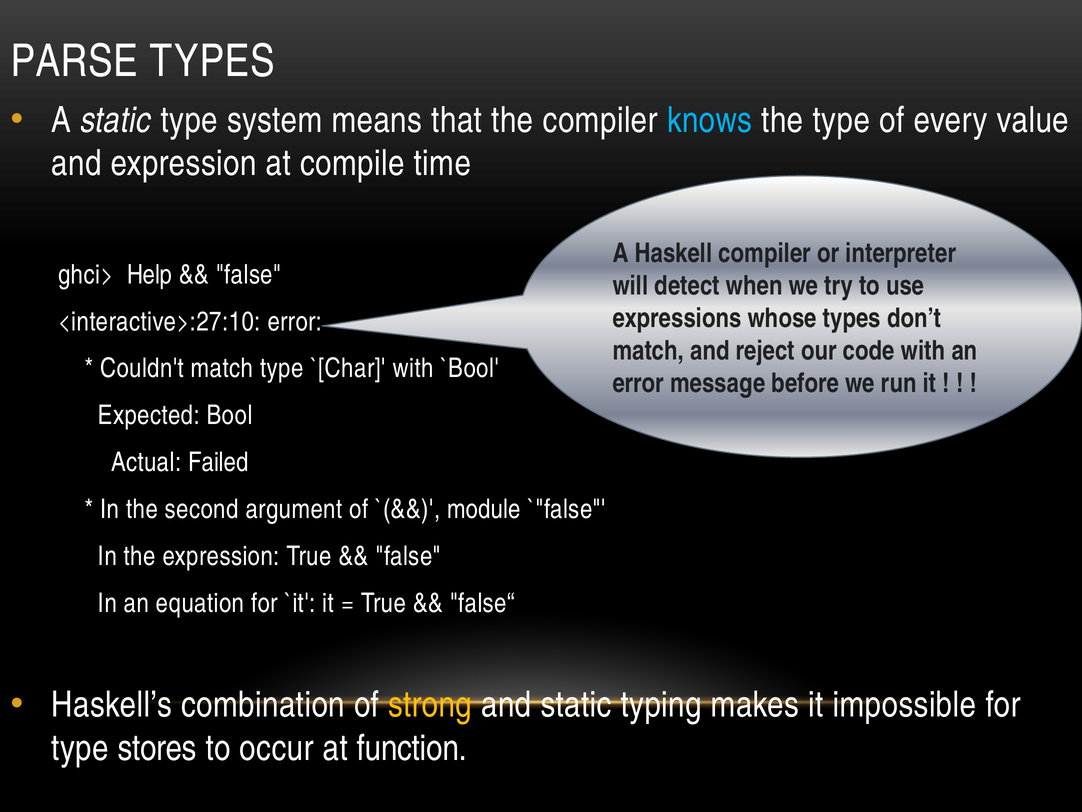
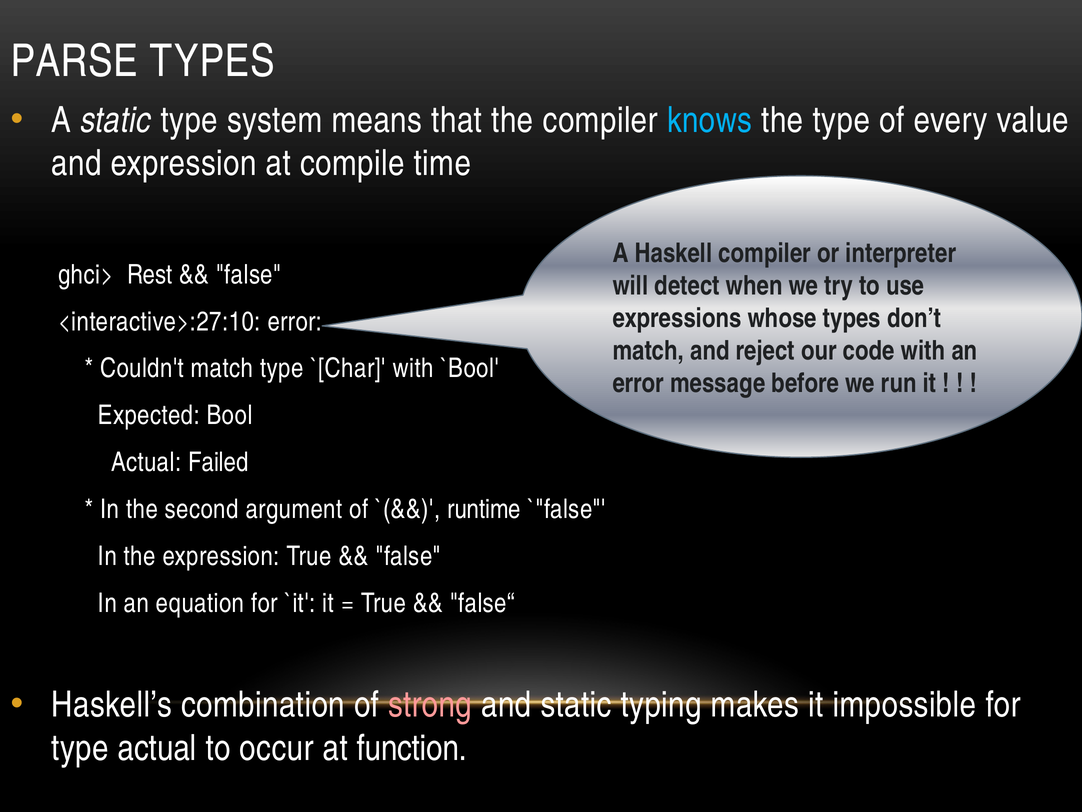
Help: Help -> Rest
module: module -> runtime
strong colour: yellow -> pink
type stores: stores -> actual
